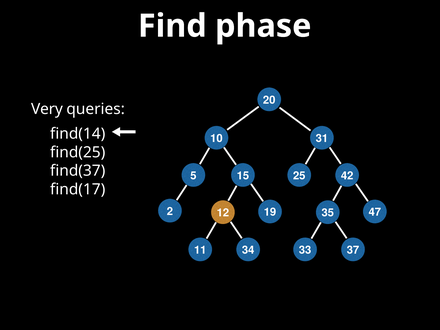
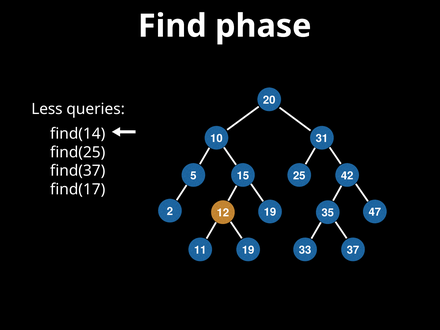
Very: Very -> Less
11 34: 34 -> 19
